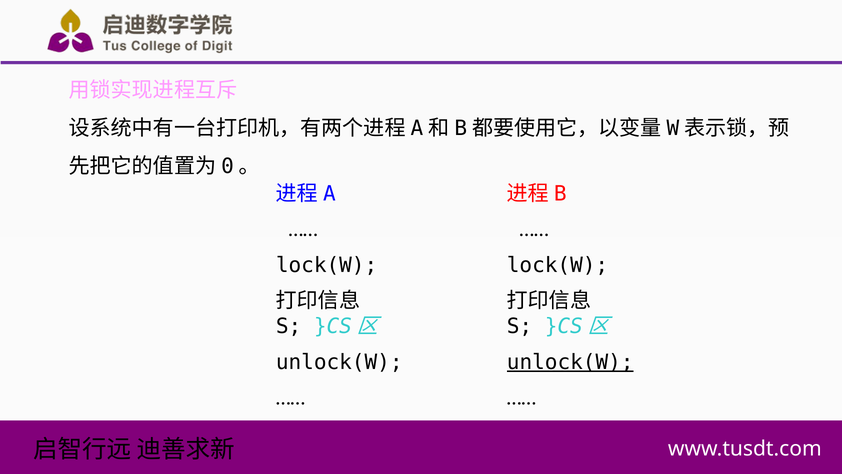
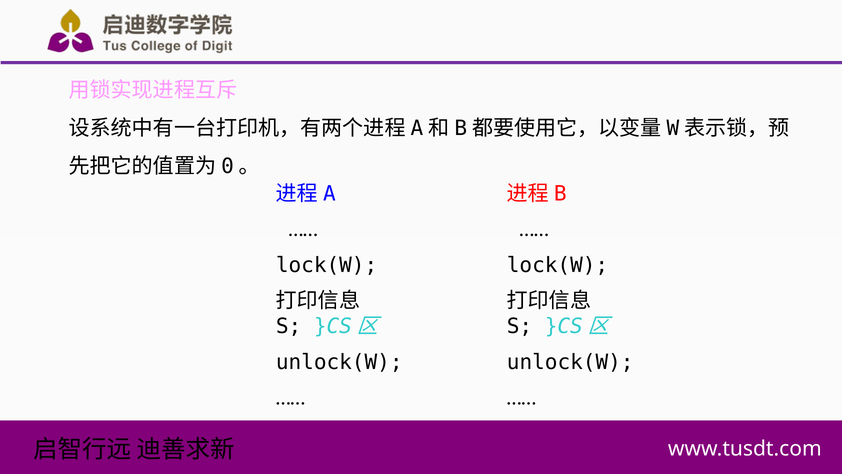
unlock(W at (570, 362) underline: present -> none
